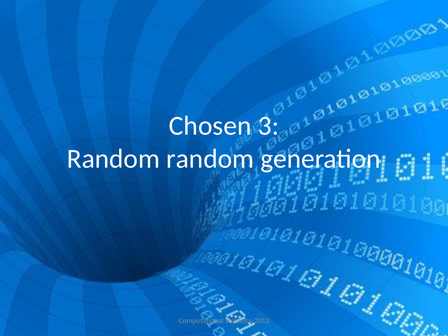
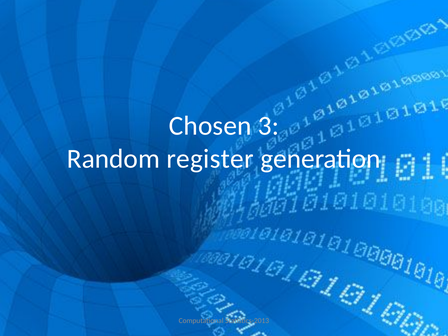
Random random: random -> register
